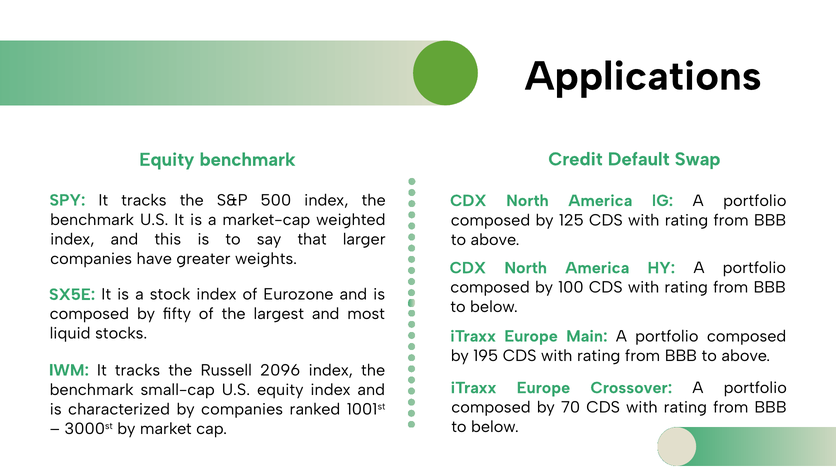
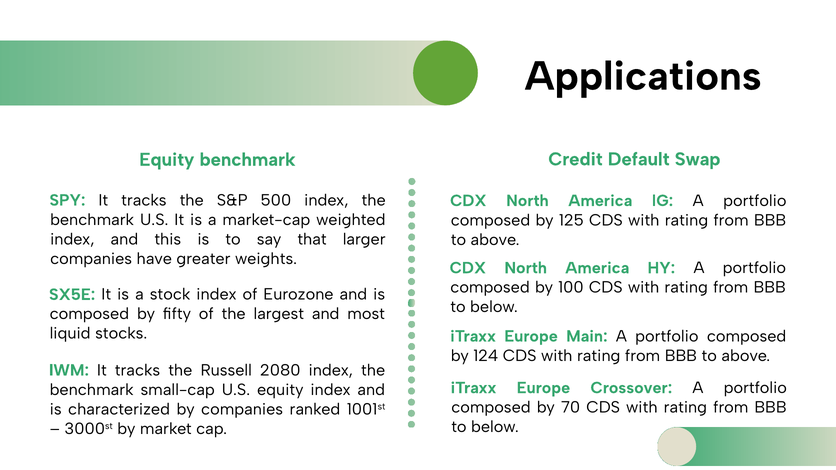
195: 195 -> 124
2096: 2096 -> 2080
